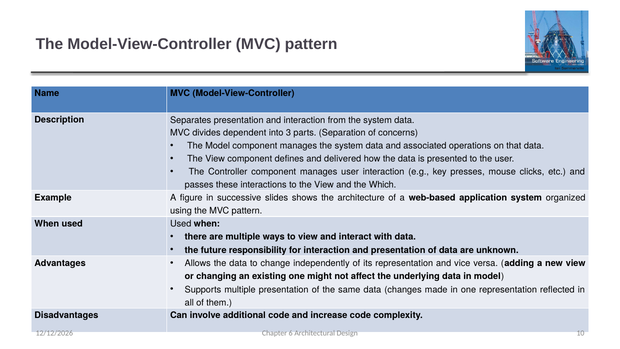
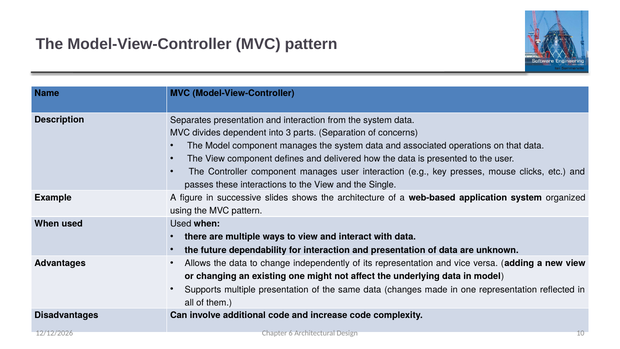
Which: Which -> Single
responsibility: responsibility -> dependability
